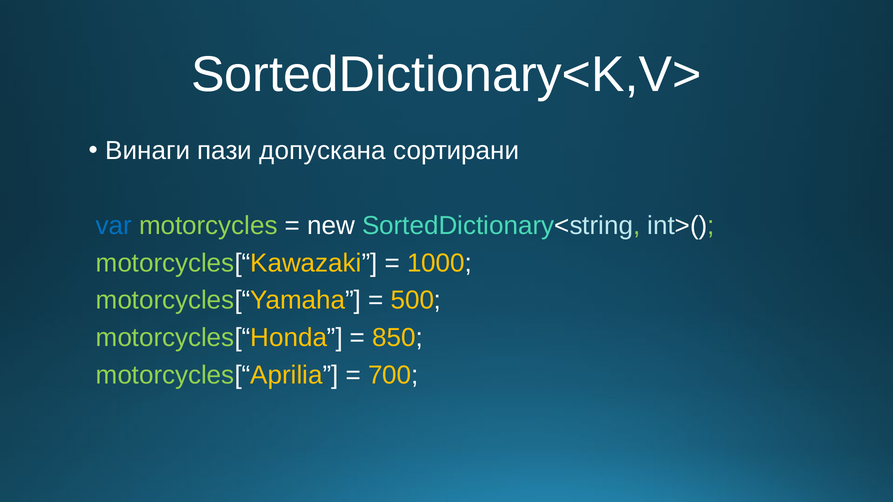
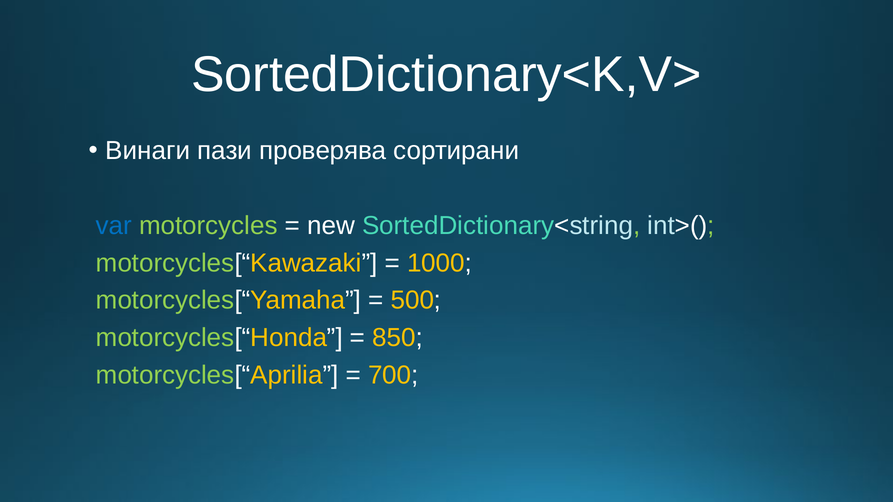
допускана: допускана -> проверява
